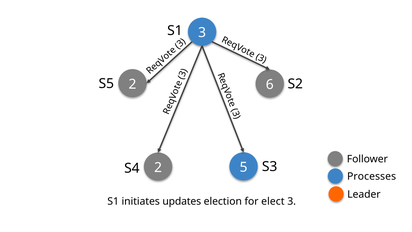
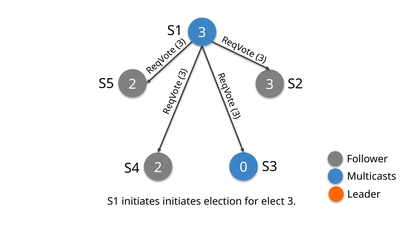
2 6: 6 -> 3
5: 5 -> 0
Processes: Processes -> Multicasts
initiates updates: updates -> initiates
